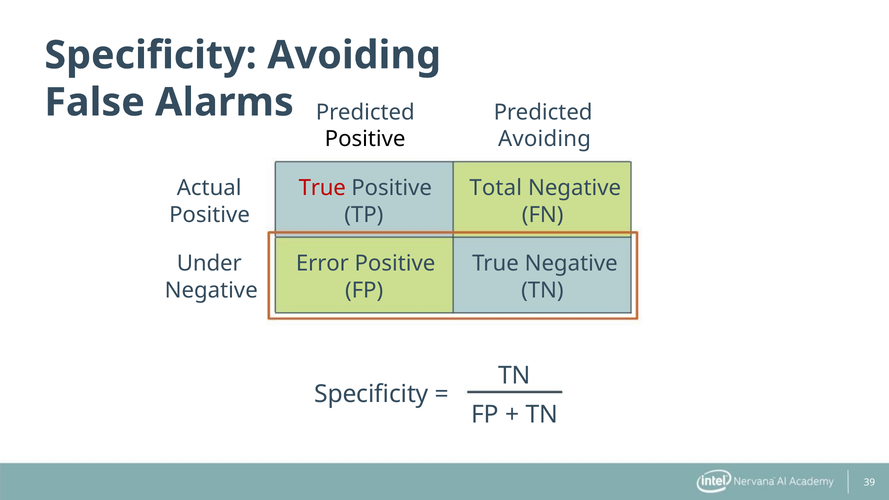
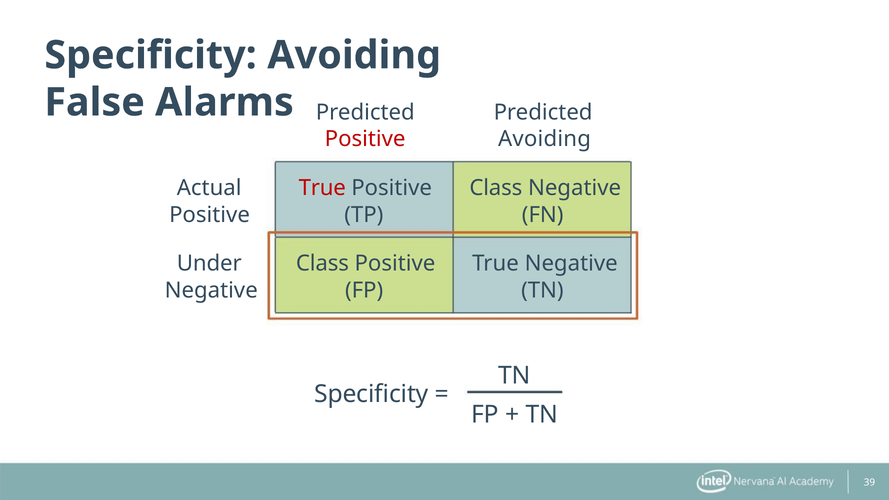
Positive at (365, 139) colour: black -> red
Total at (496, 188): Total -> Class
Error at (322, 264): Error -> Class
